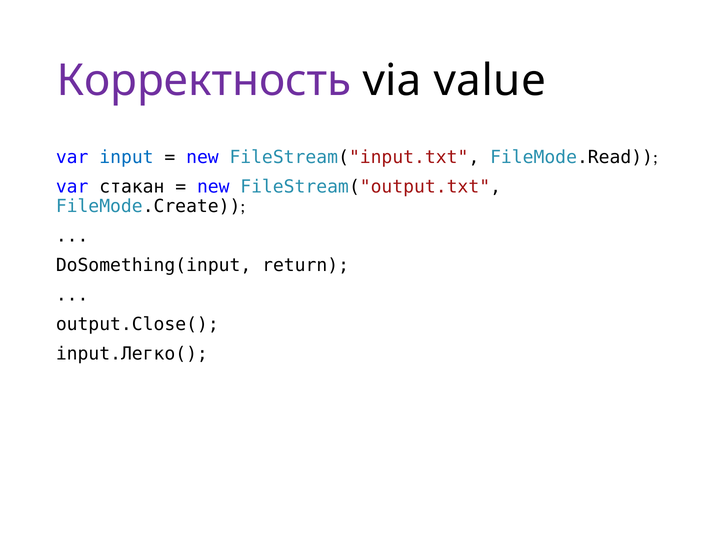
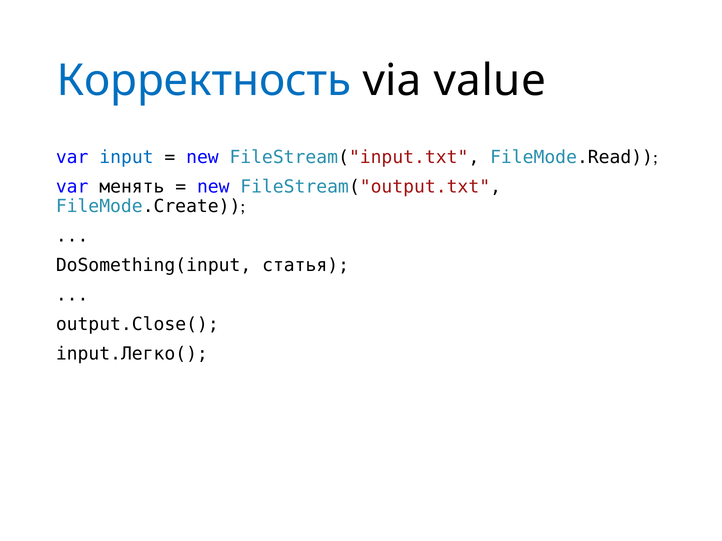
Корректность colour: purple -> blue
стакан: стакан -> менять
return: return -> статья
